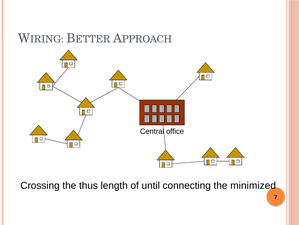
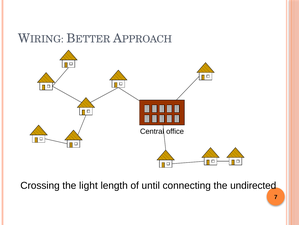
thus: thus -> light
minimized: minimized -> undirected
